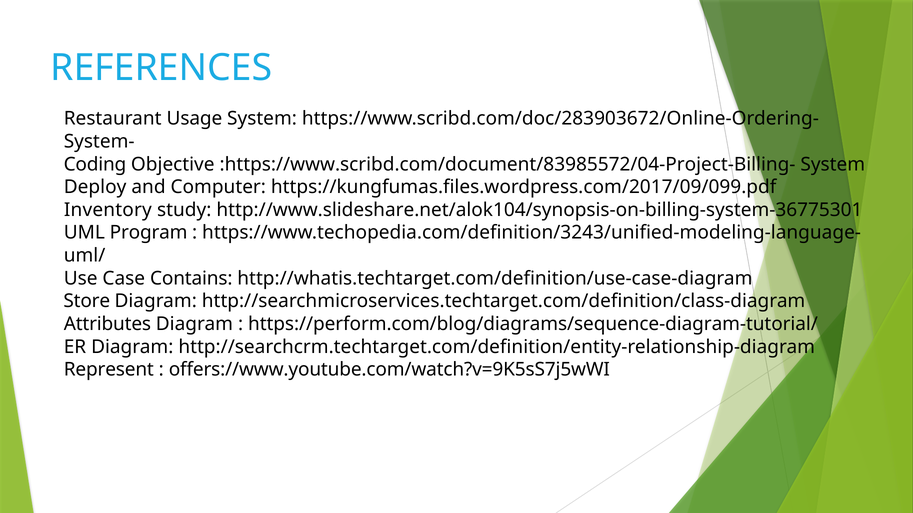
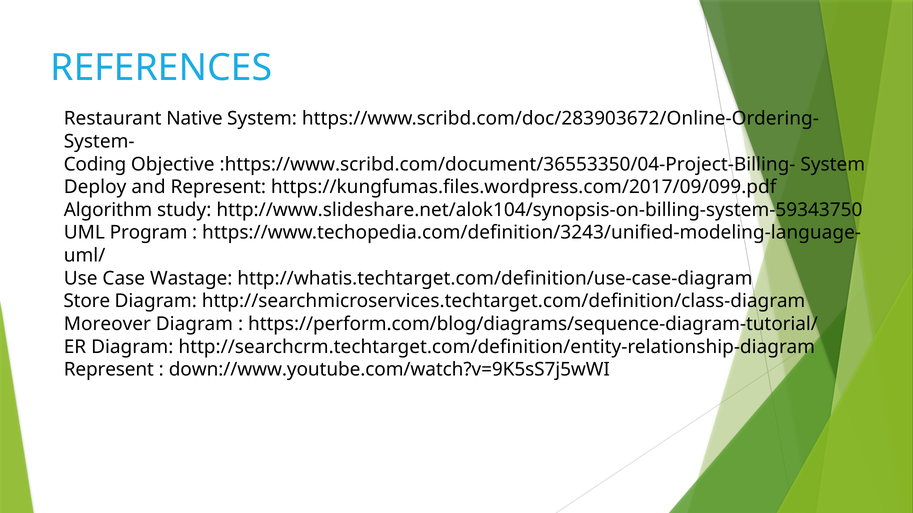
Usage: Usage -> Native
:https://www.scribd.com/document/83985572/04-Project-Billing-: :https://www.scribd.com/document/83985572/04-Project-Billing- -> :https://www.scribd.com/document/36553350/04-Project-Billing-
and Computer: Computer -> Represent
Inventory: Inventory -> Algorithm
http://www.slideshare.net/alok104/synopsis-on-billing-system-36775301: http://www.slideshare.net/alok104/synopsis-on-billing-system-36775301 -> http://www.slideshare.net/alok104/synopsis-on-billing-system-59343750
Contains: Contains -> Wastage
Attributes: Attributes -> Moreover
offers://www.youtube.com/watch?v=9K5sS7j5wWI: offers://www.youtube.com/watch?v=9K5sS7j5wWI -> down://www.youtube.com/watch?v=9K5sS7j5wWI
